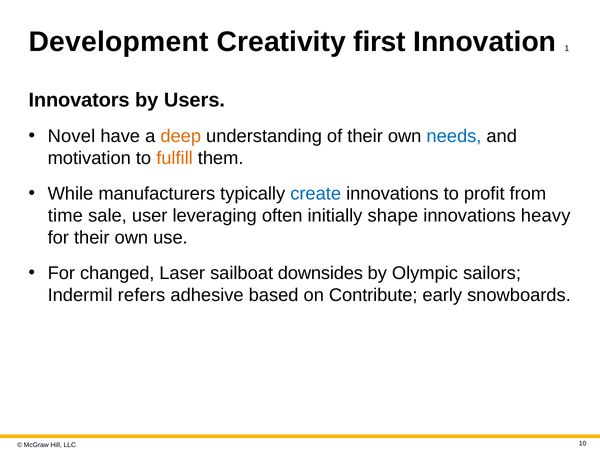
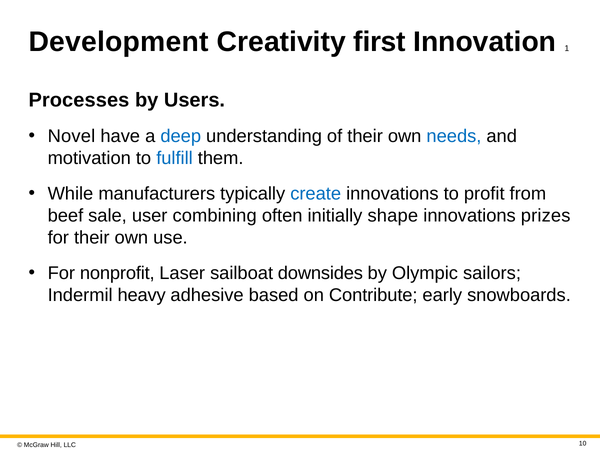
Innovators: Innovators -> Processes
deep colour: orange -> blue
fulfill colour: orange -> blue
time: time -> beef
leveraging: leveraging -> combining
heavy: heavy -> prizes
changed: changed -> nonprofit
refers: refers -> heavy
